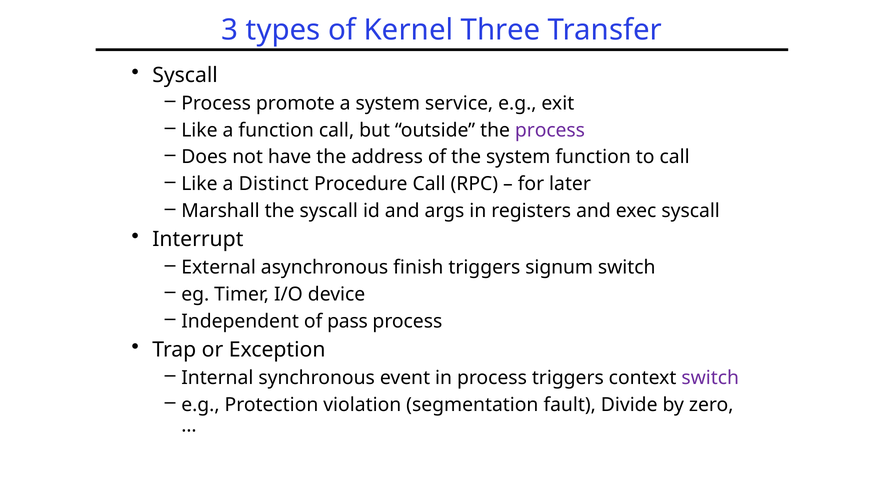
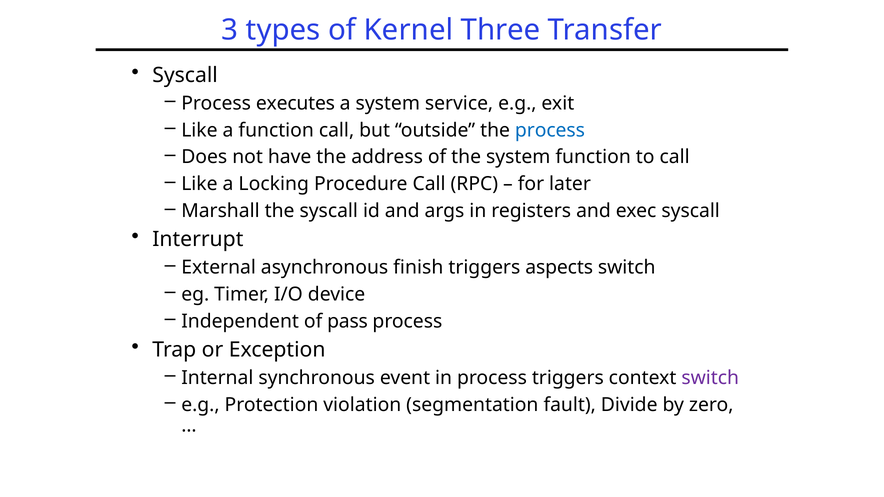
promote: promote -> executes
process at (550, 130) colour: purple -> blue
Distinct: Distinct -> Locking
signum: signum -> aspects
